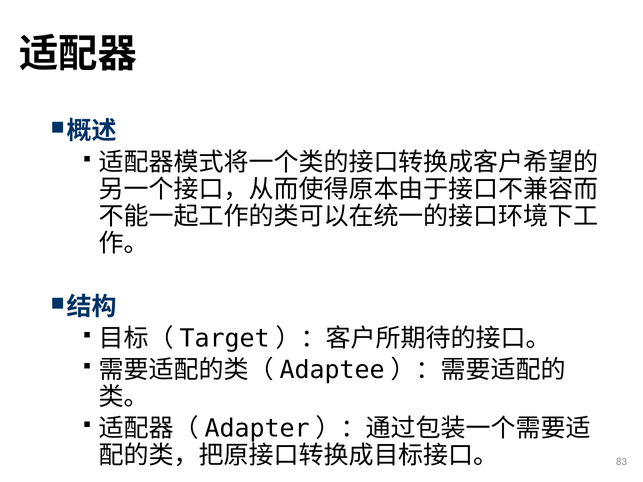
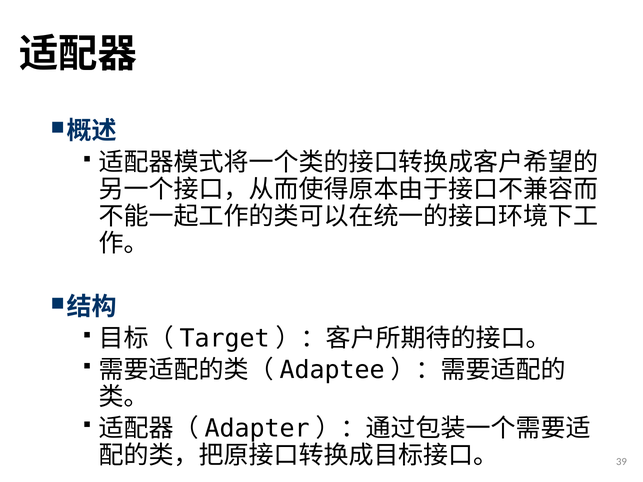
83: 83 -> 39
